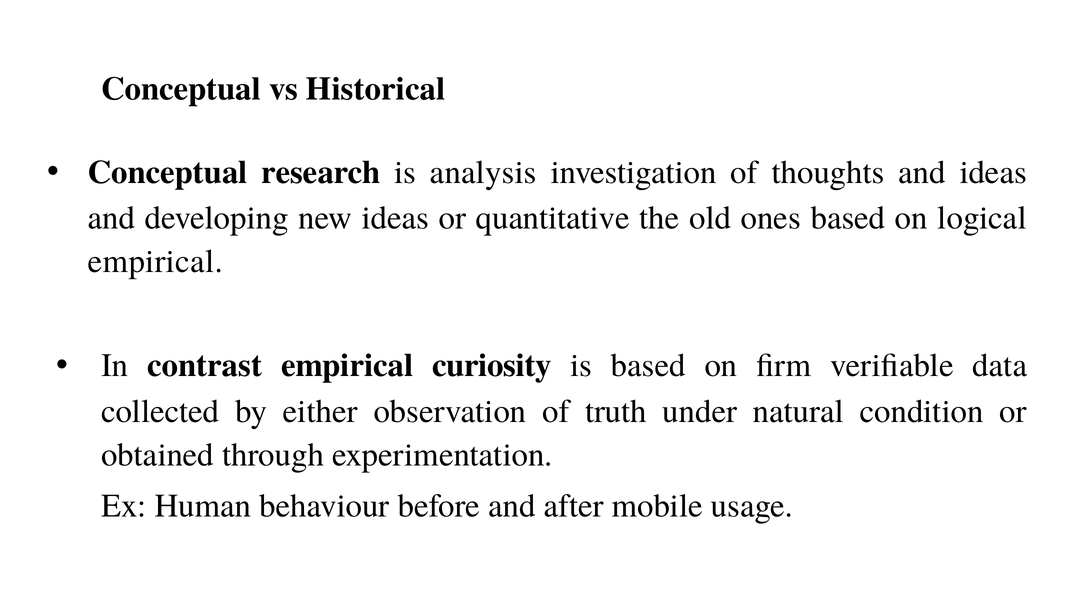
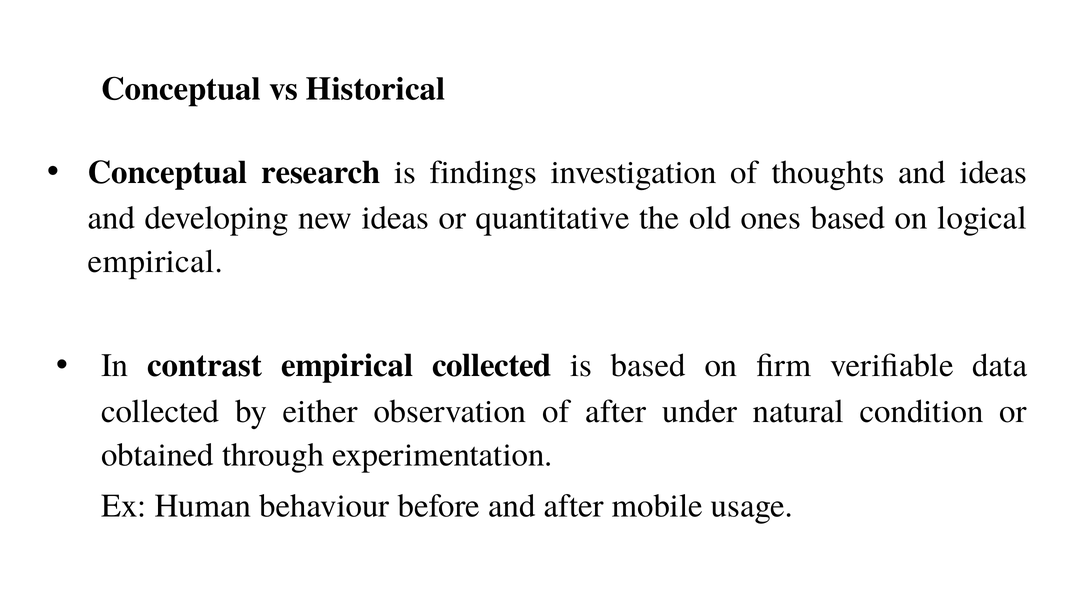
analysis: analysis -> findings
empirical curiosity: curiosity -> collected
of truth: truth -> after
